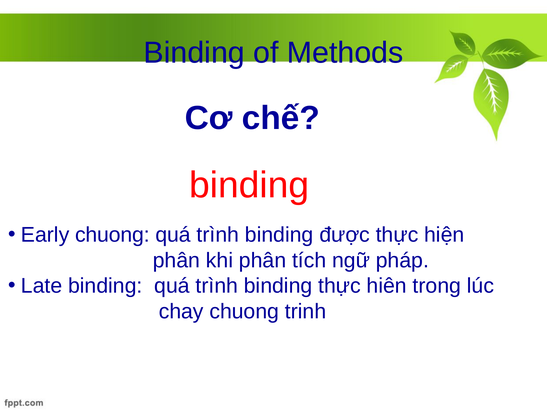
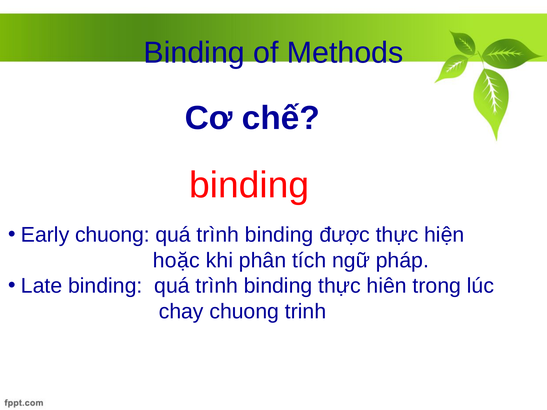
phân at (176, 261): phân -> hoặc
